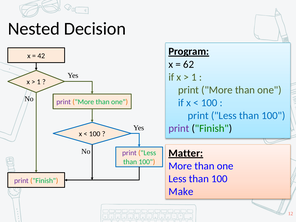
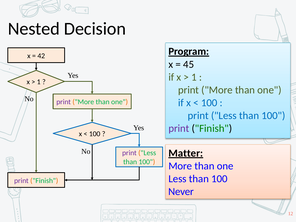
62: 62 -> 45
Make: Make -> Never
